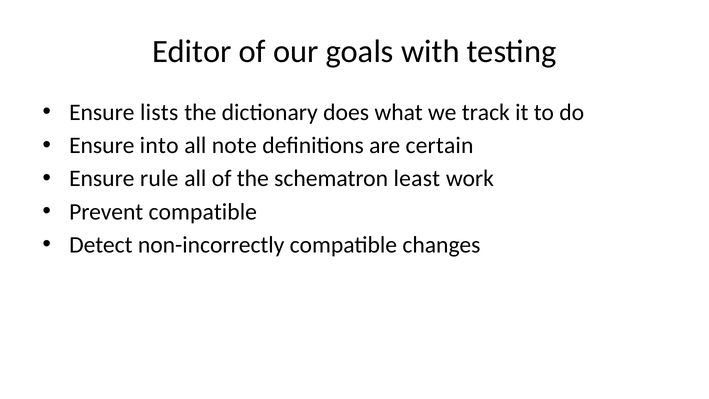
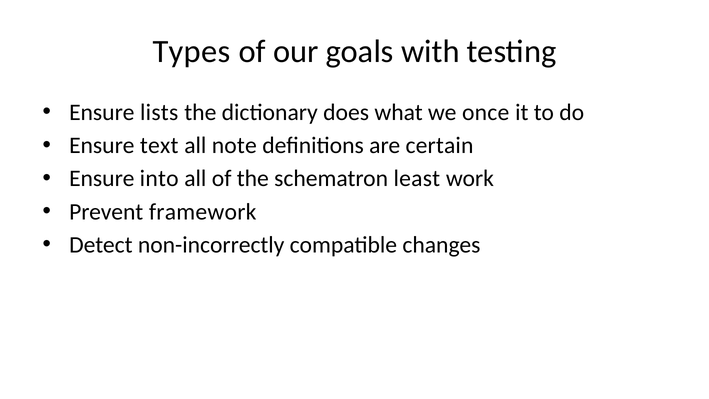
Editor: Editor -> Types
track: track -> once
into: into -> text
rule: rule -> into
Prevent compatible: compatible -> framework
